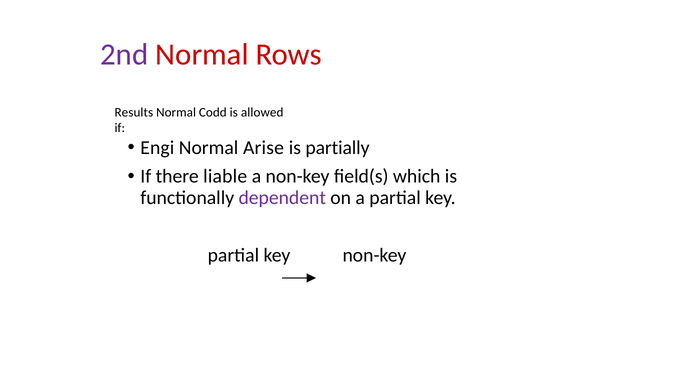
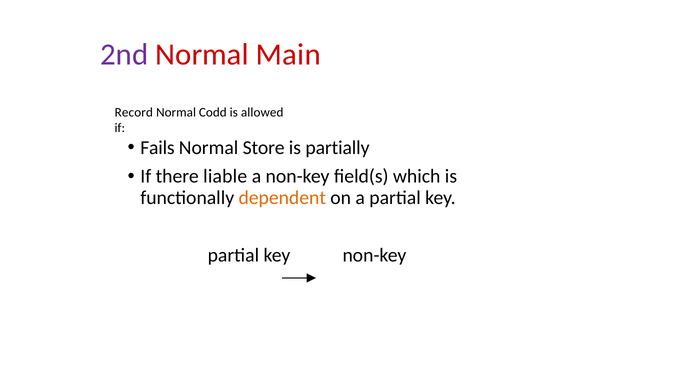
Rows: Rows -> Main
Results: Results -> Record
Engi: Engi -> Fails
Arise: Arise -> Store
dependent colour: purple -> orange
